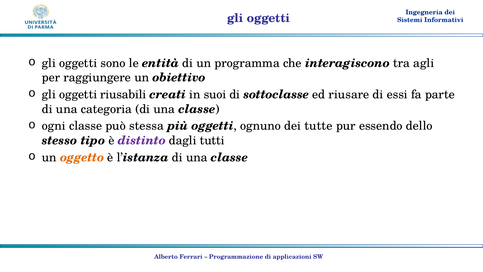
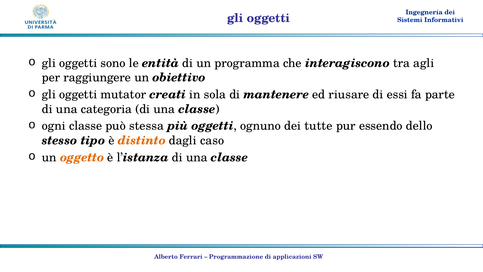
riusabili: riusabili -> mutator
suoi: suoi -> sola
sottoclasse: sottoclasse -> mantenere
distinto colour: purple -> orange
tutti: tutti -> caso
